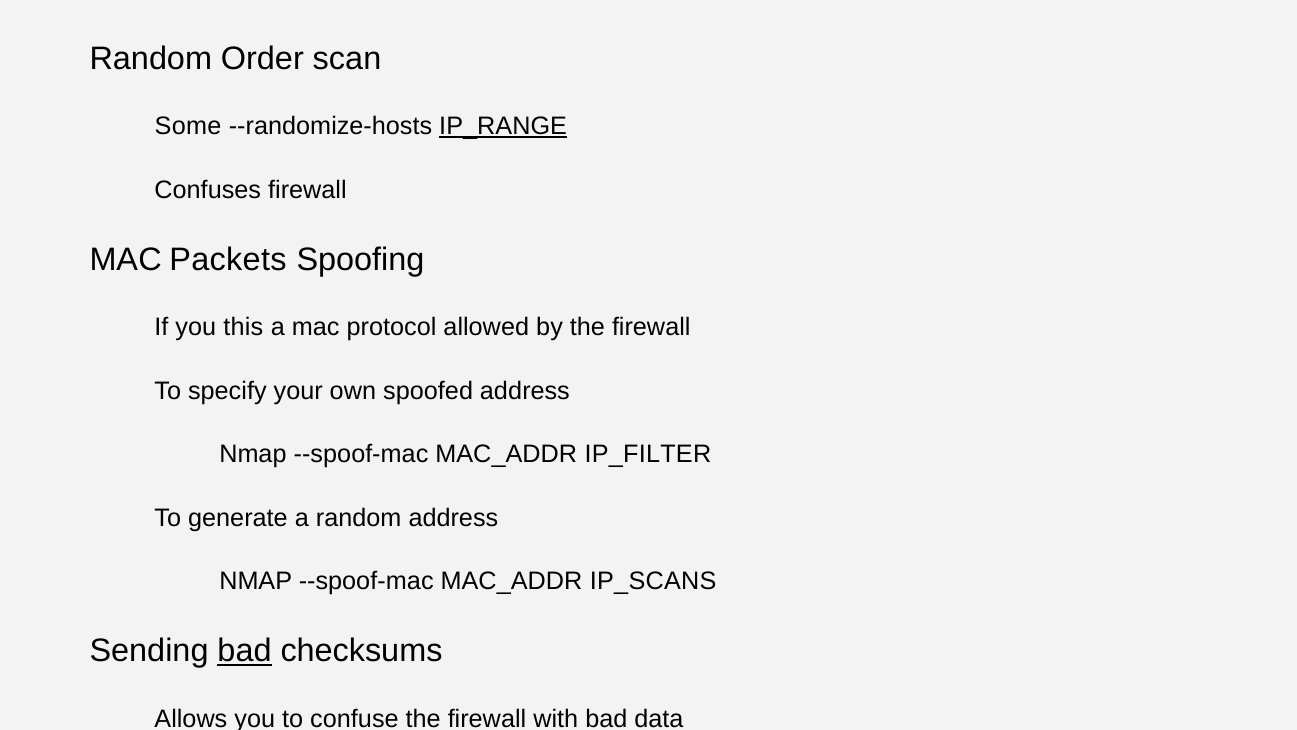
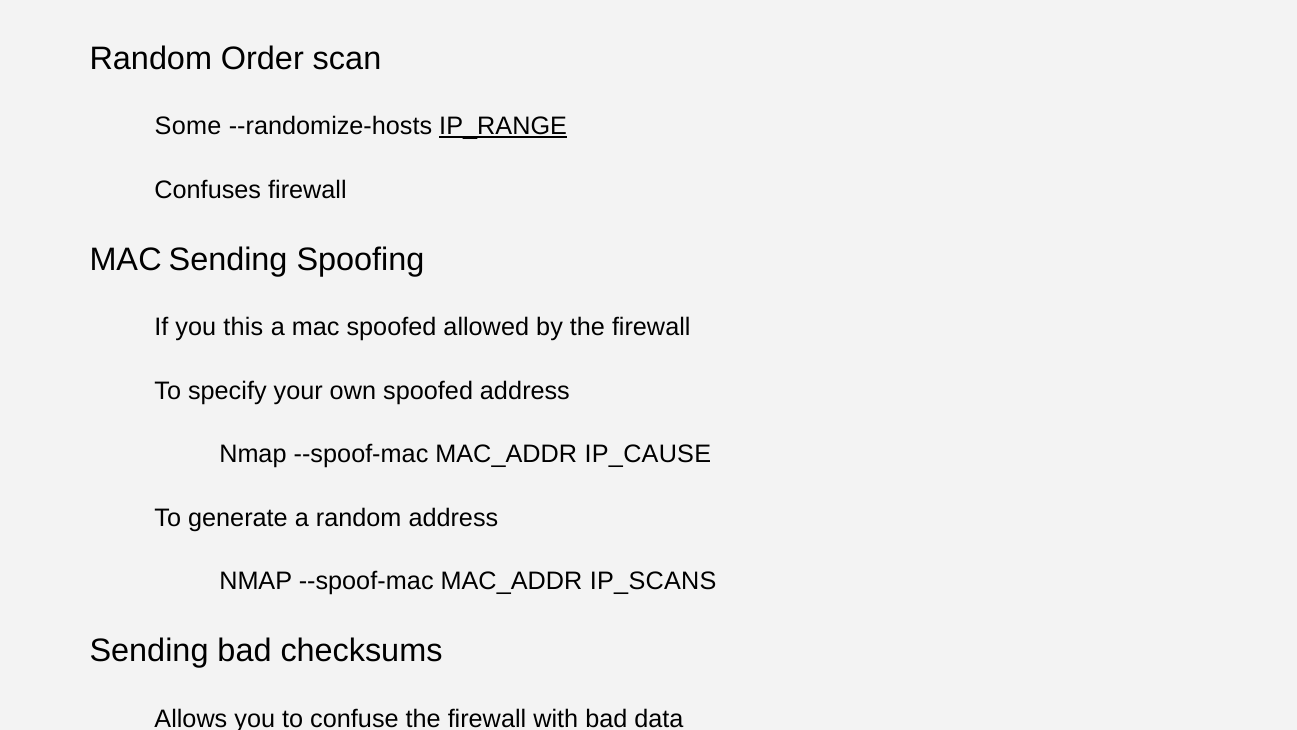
MAC Packets: Packets -> Sending
mac protocol: protocol -> spoofed
IP_FILTER: IP_FILTER -> IP_CAUSE
bad at (245, 651) underline: present -> none
